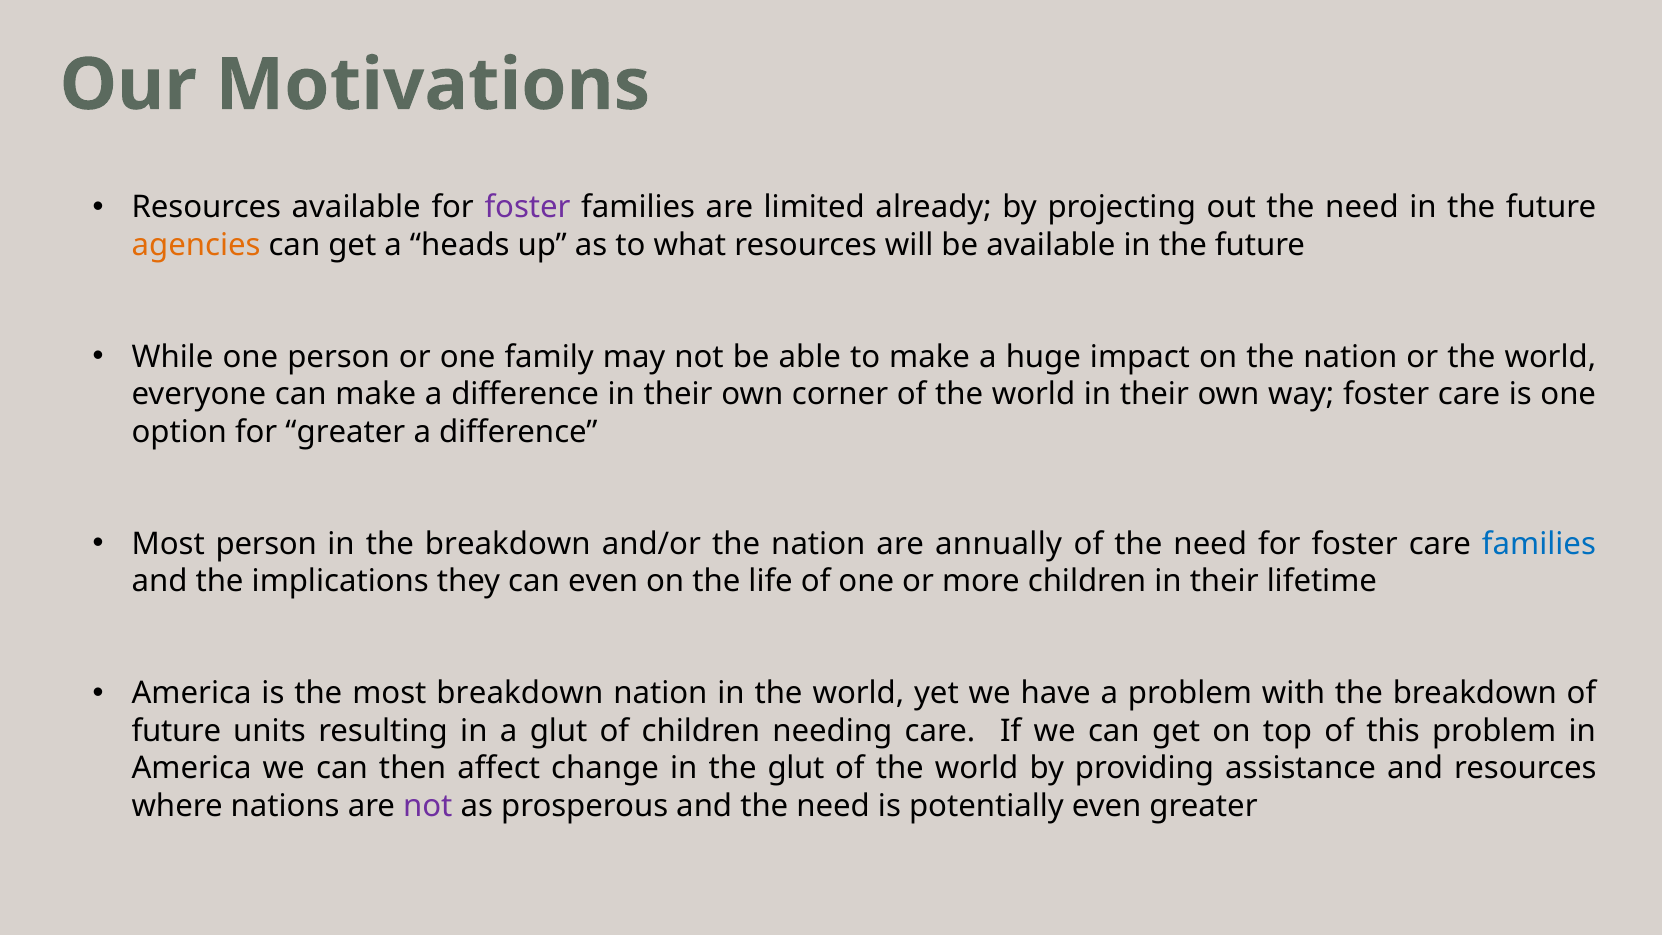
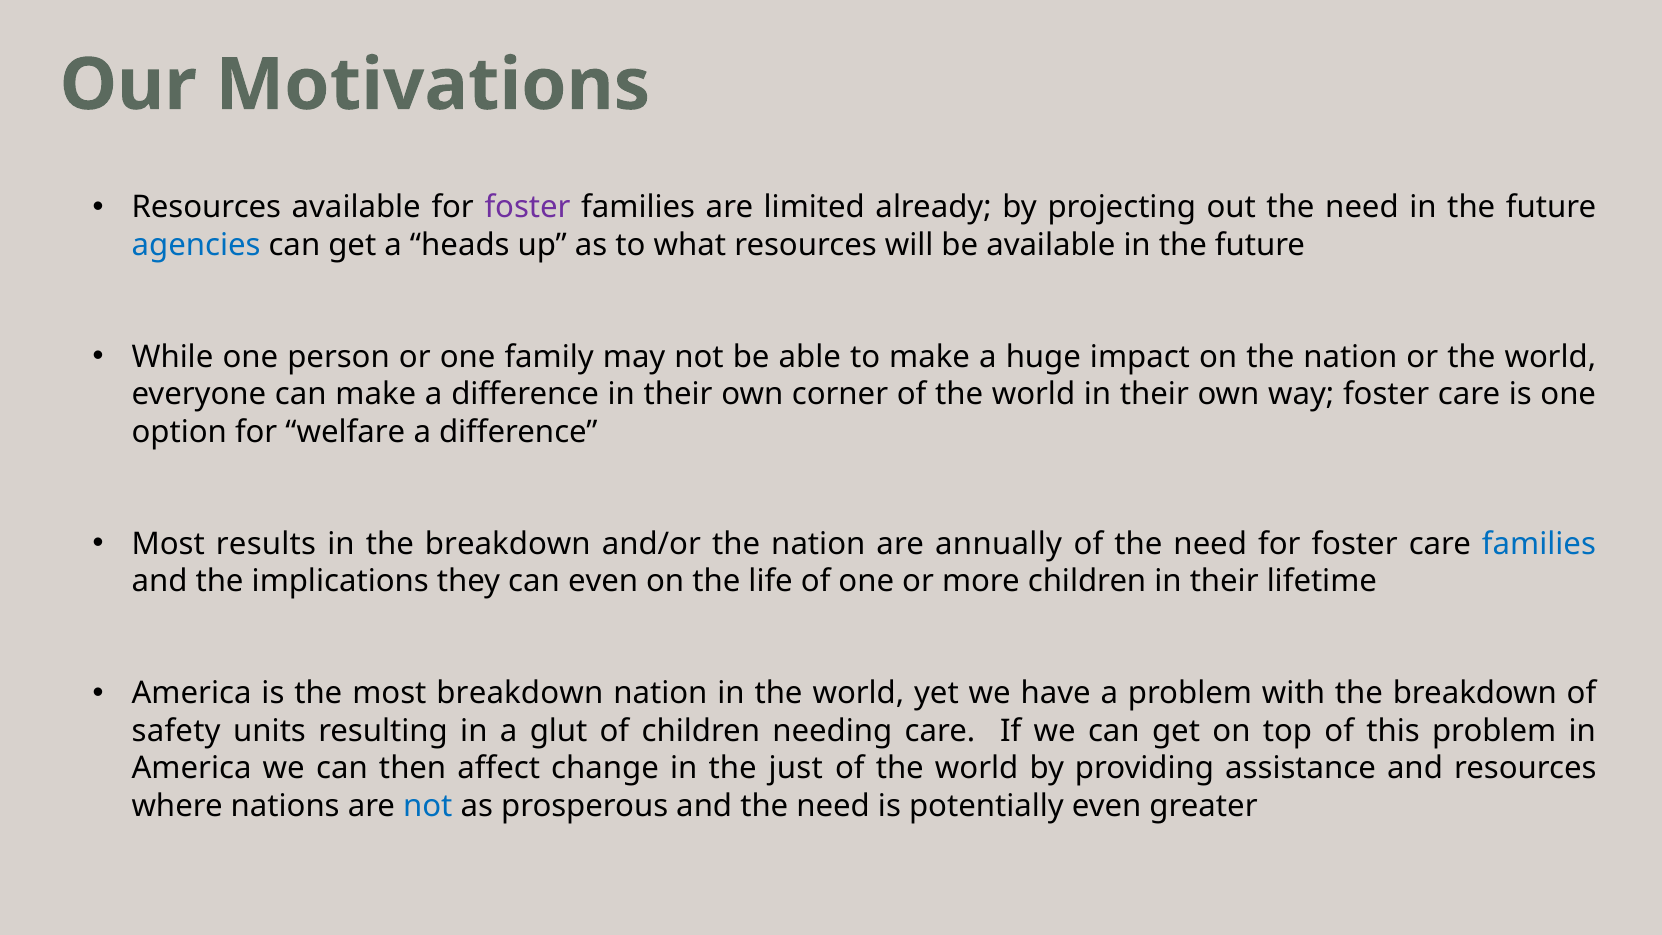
agencies colour: orange -> blue
for greater: greater -> welfare
Most person: person -> results
future at (176, 731): future -> safety
the glut: glut -> just
not at (428, 806) colour: purple -> blue
